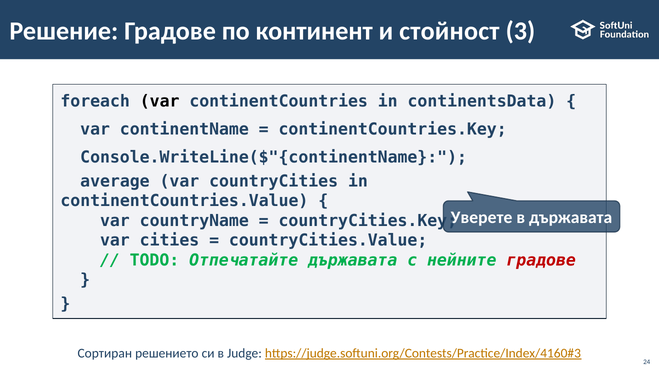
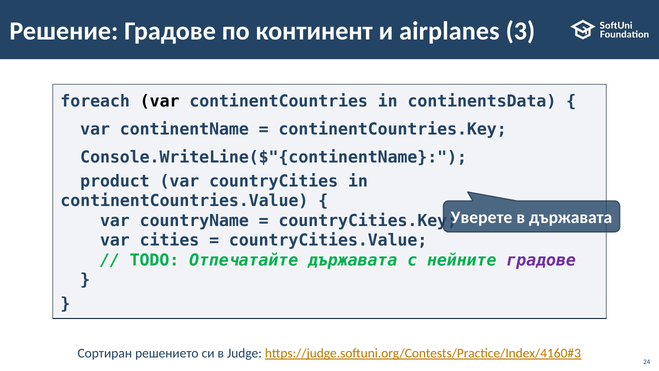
стойност: стойност -> airplanes
average: average -> product
градове at (541, 260) colour: red -> purple
